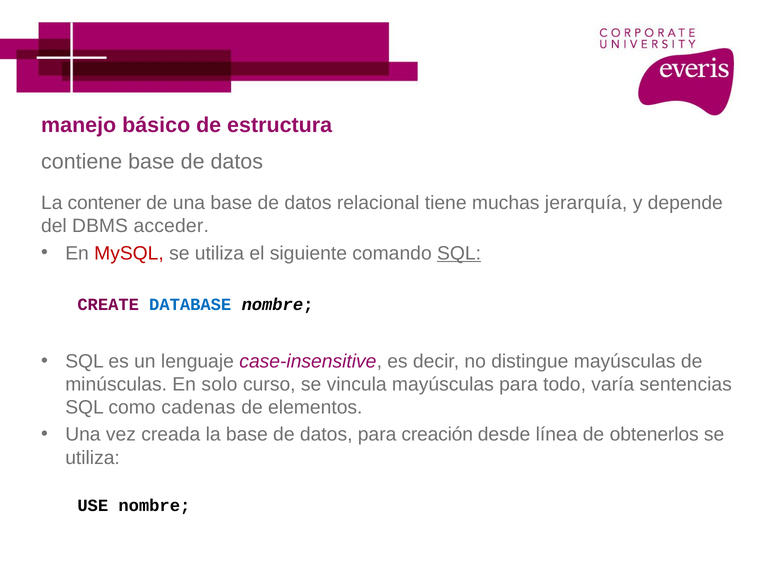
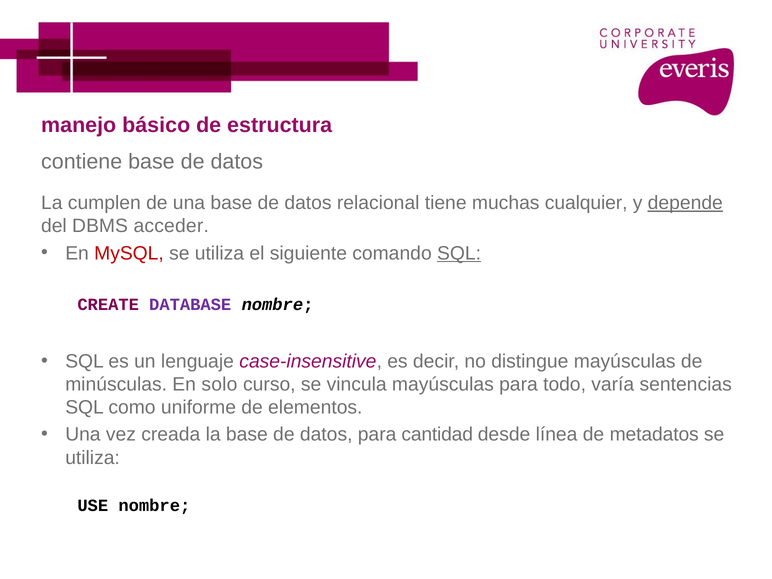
contener: contener -> cumplen
jerarquía: jerarquía -> cualquier
depende underline: none -> present
DATABASE colour: blue -> purple
cadenas: cadenas -> uniforme
creación: creación -> cantidad
obtenerlos: obtenerlos -> metadatos
